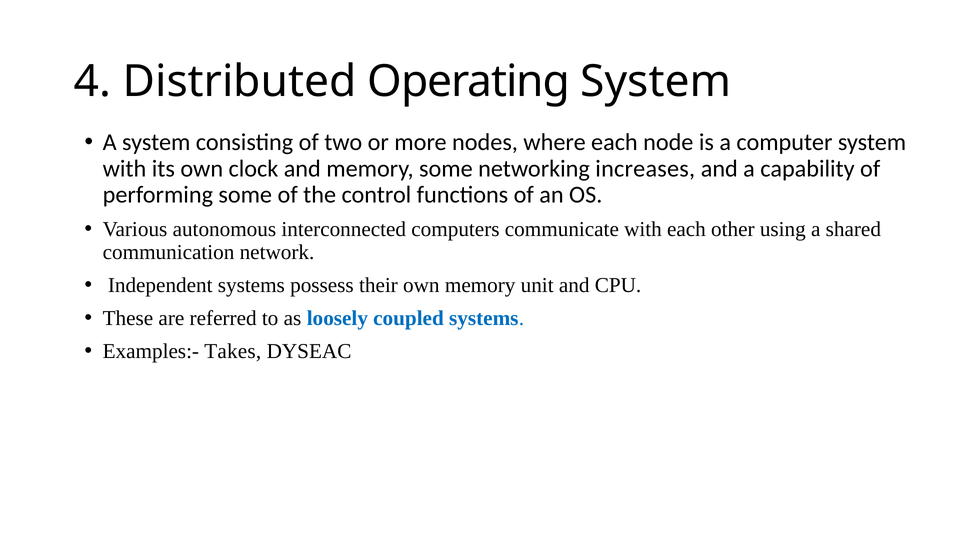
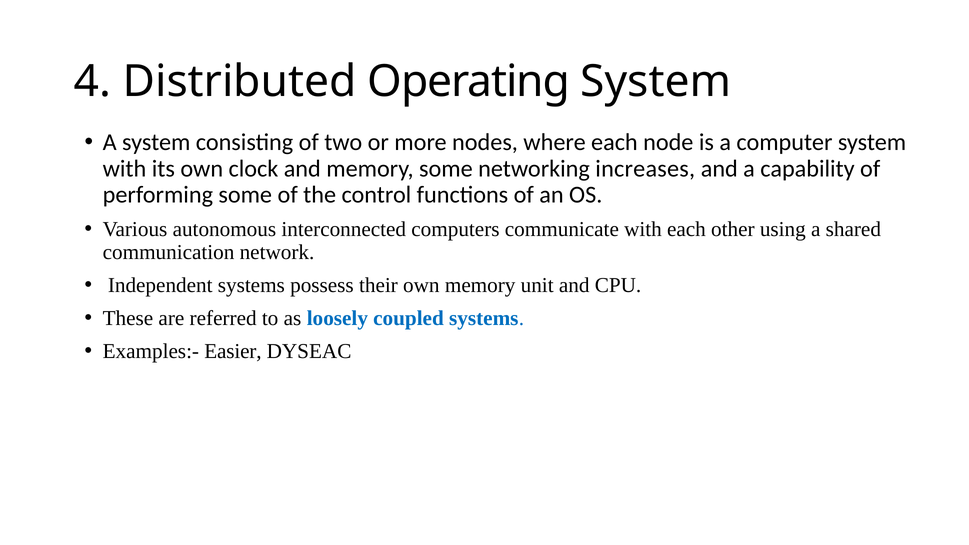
Takes: Takes -> Easier
